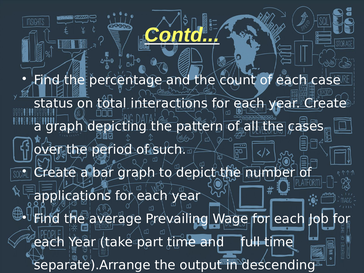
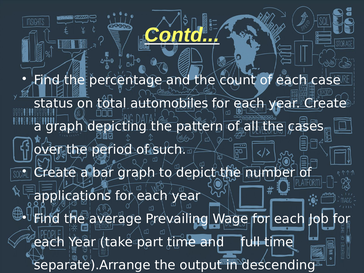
interactions: interactions -> automobiles
